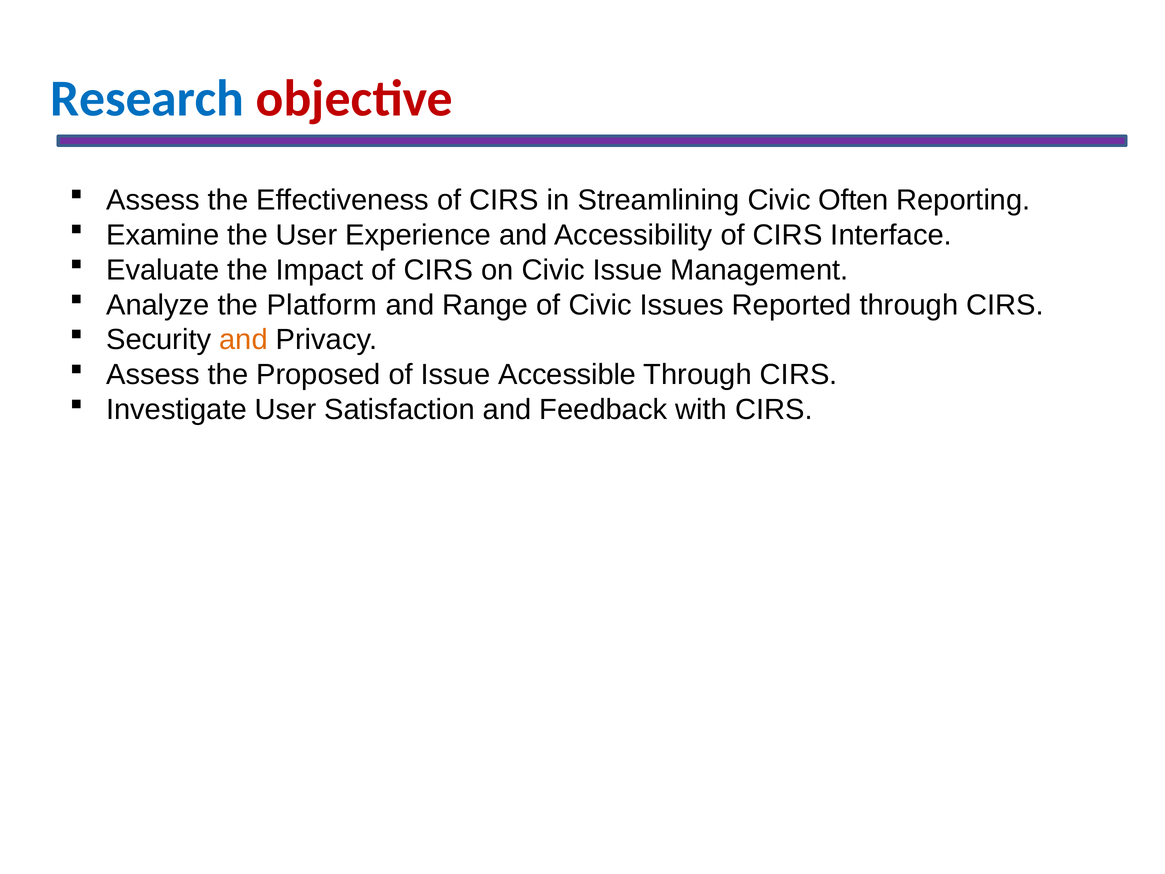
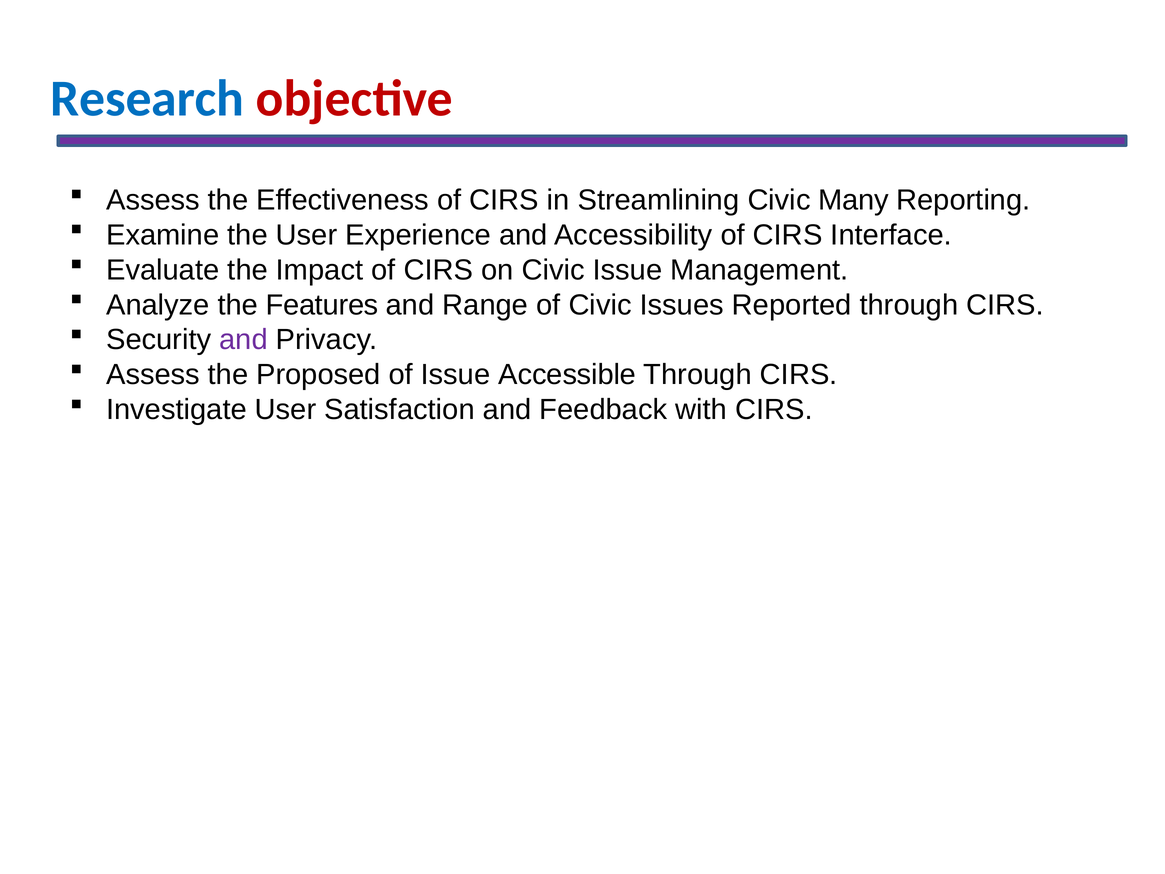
Often: Often -> Many
Platform: Platform -> Features
and at (244, 340) colour: orange -> purple
